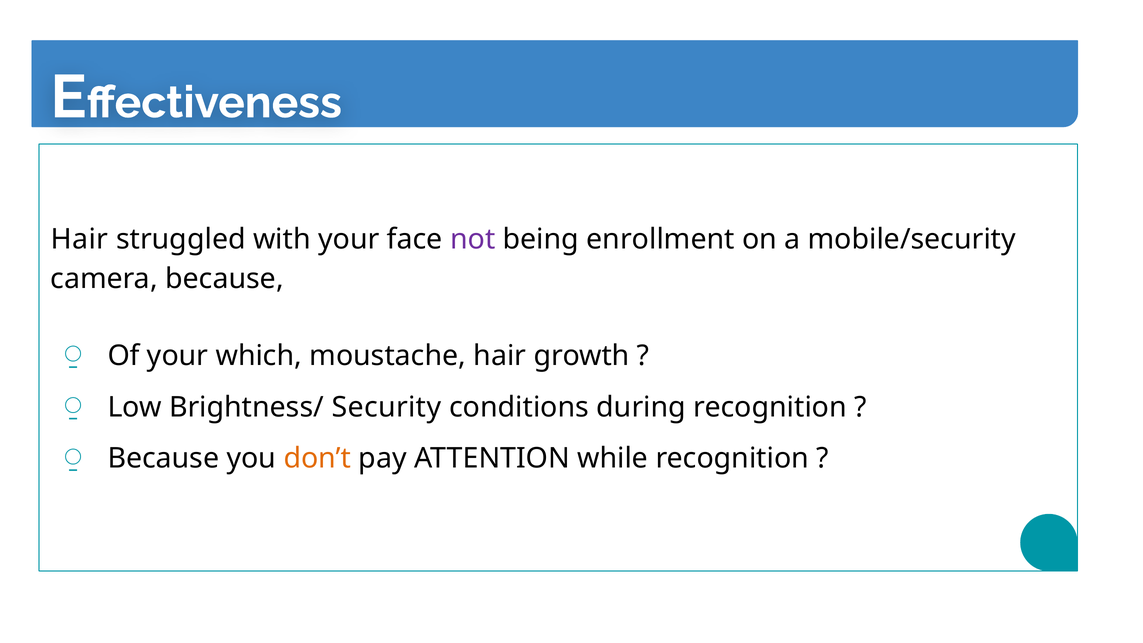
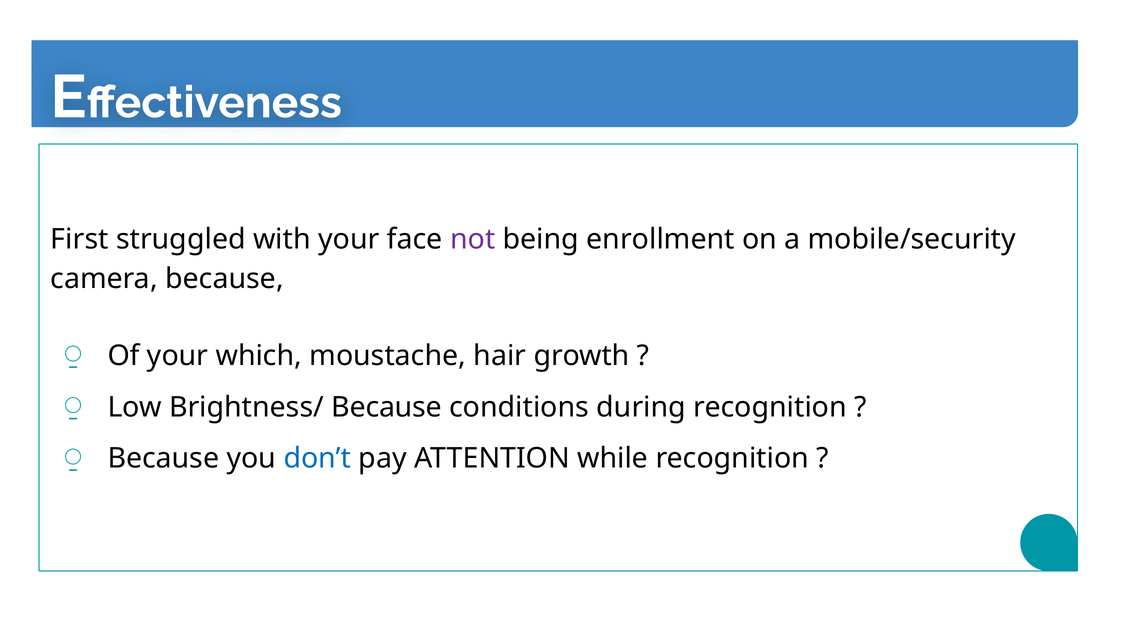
Hair at (79, 239): Hair -> First
Brightness/ Security: Security -> Because
don’t colour: orange -> blue
